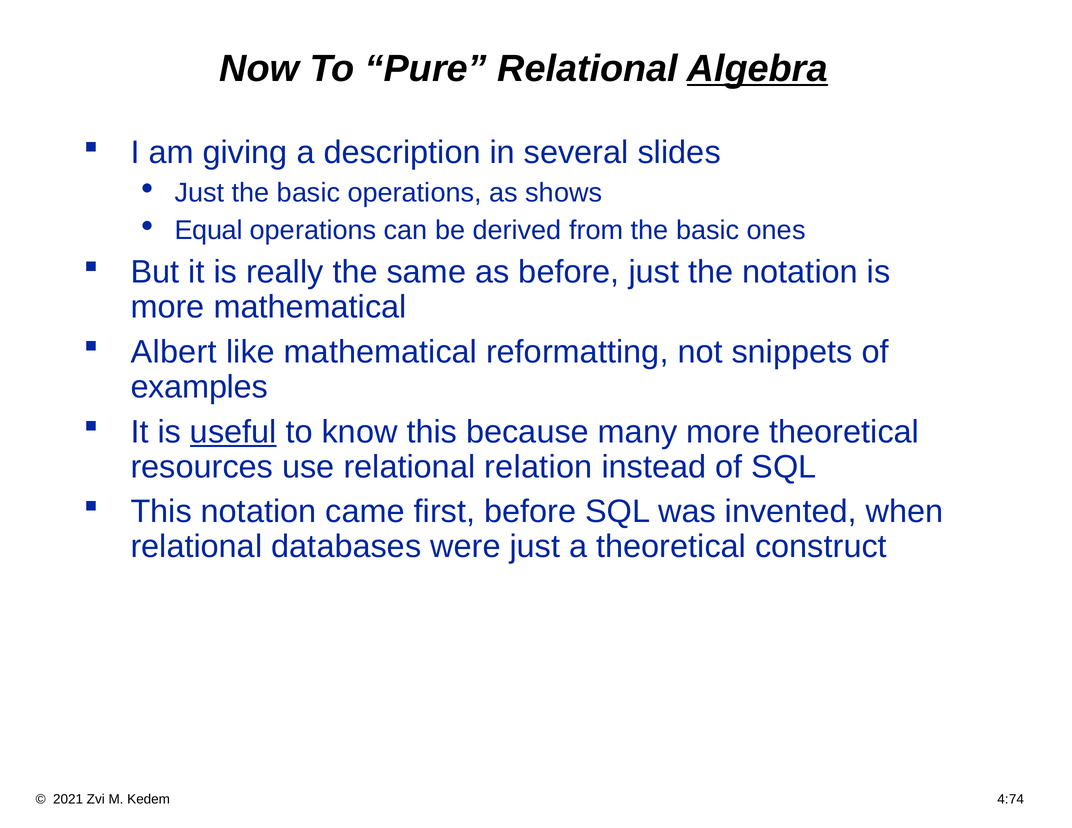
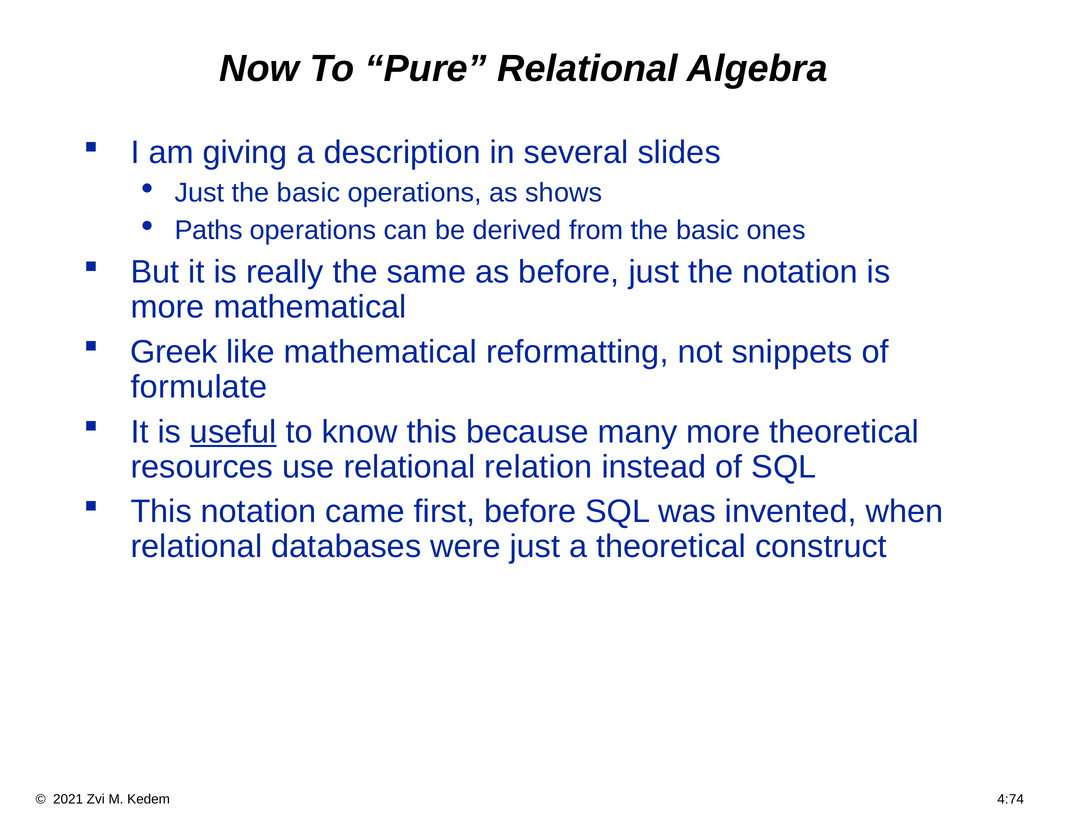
Algebra underline: present -> none
Equal: Equal -> Paths
Albert: Albert -> Greek
examples: examples -> formulate
